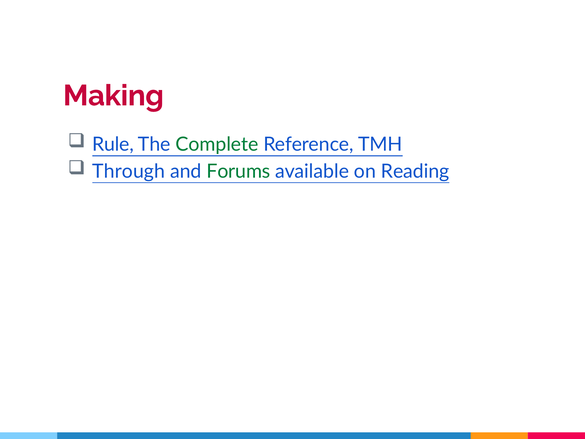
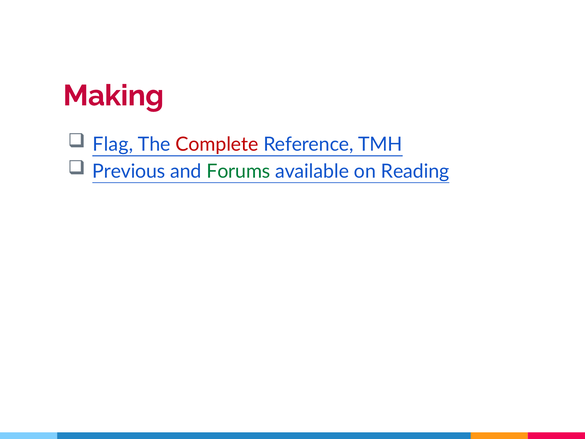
Rule: Rule -> Flag
Complete colour: green -> red
Through: Through -> Previous
